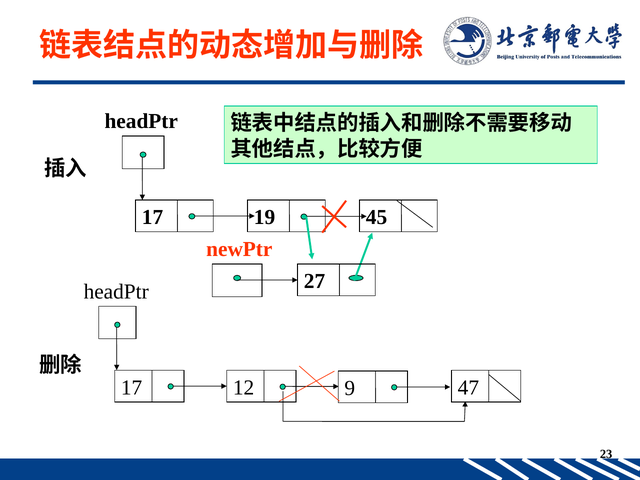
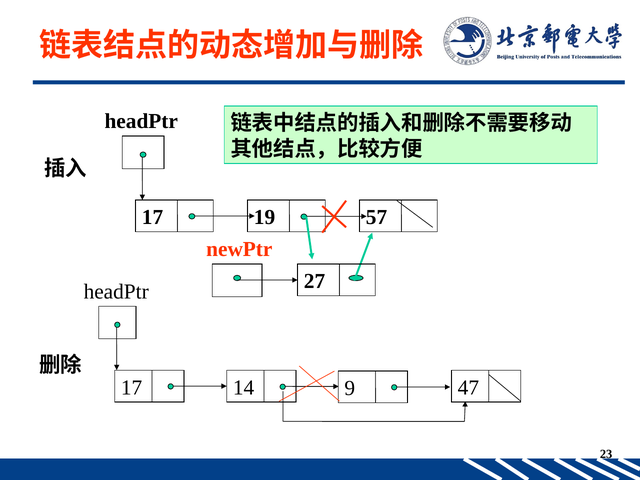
45: 45 -> 57
12: 12 -> 14
